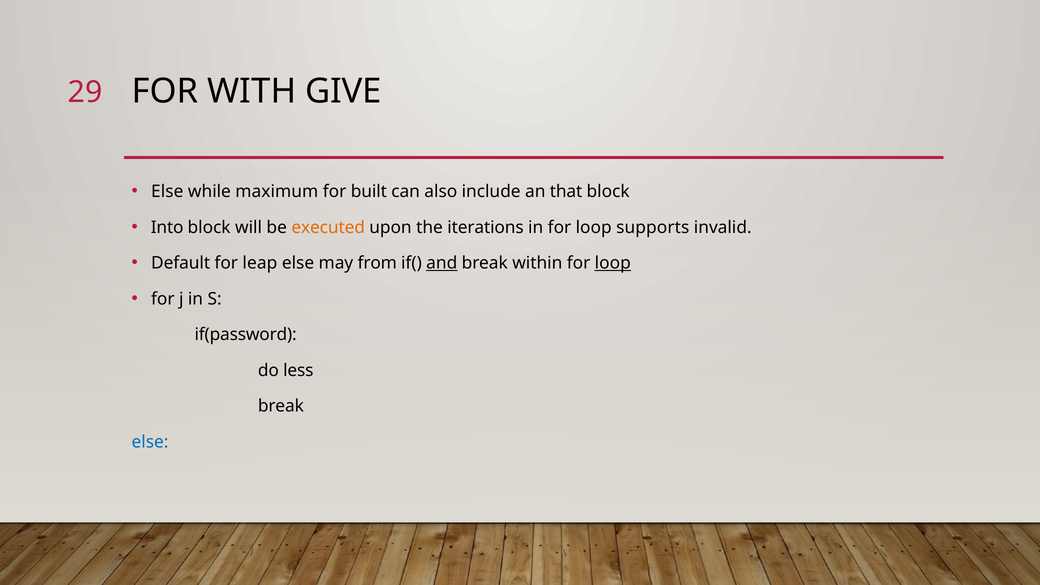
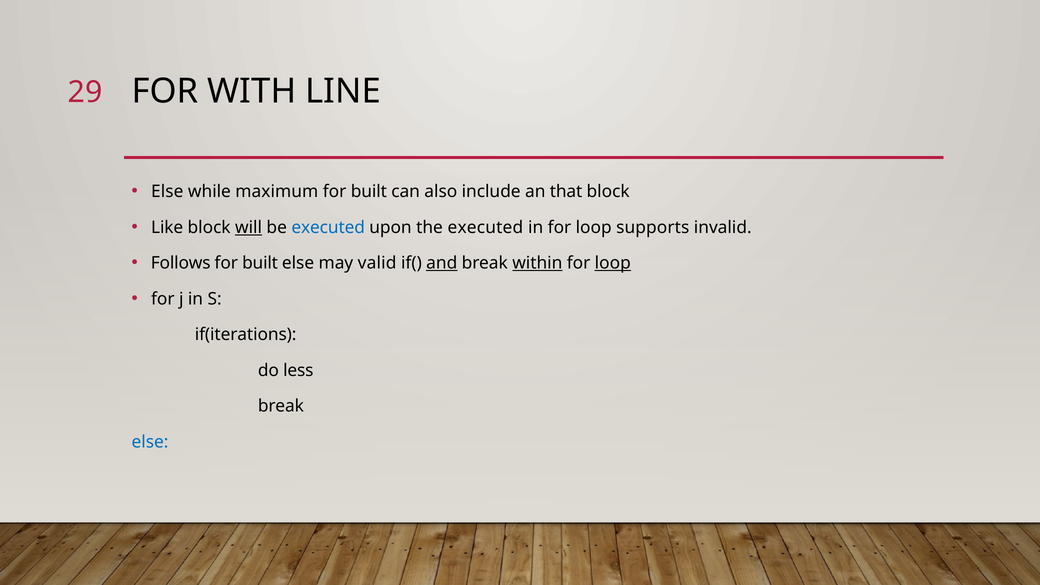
GIVE: GIVE -> LINE
Into: Into -> Like
will underline: none -> present
executed at (328, 227) colour: orange -> blue
the iterations: iterations -> executed
Default: Default -> Follows
leap at (260, 263): leap -> built
from: from -> valid
within underline: none -> present
if(password: if(password -> if(iterations
